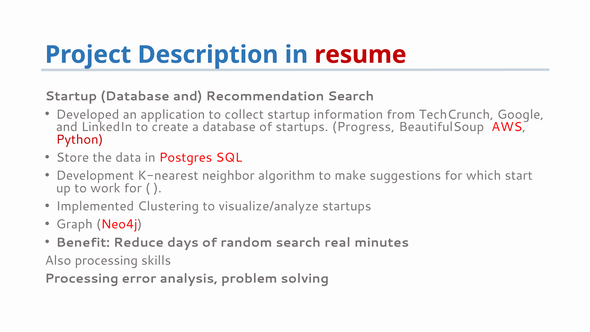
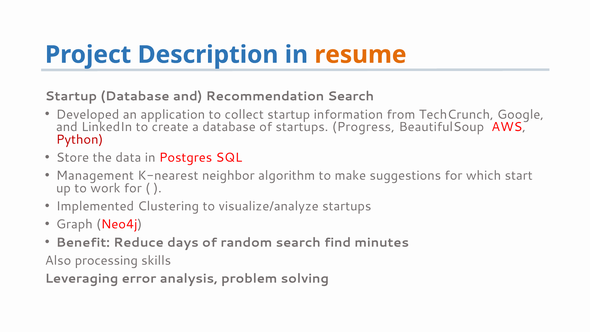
resume colour: red -> orange
Development: Development -> Management
real: real -> find
Processing at (82, 278): Processing -> Leveraging
